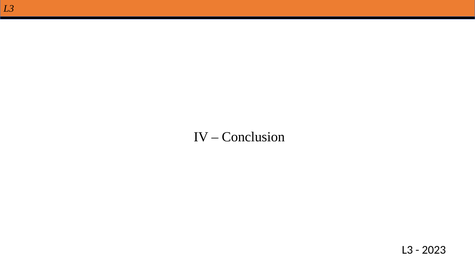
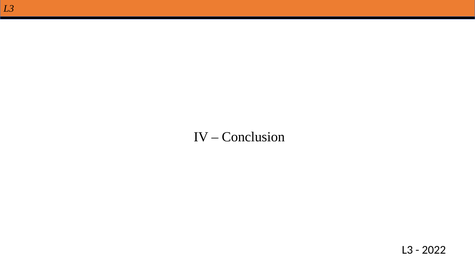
2023: 2023 -> 2022
